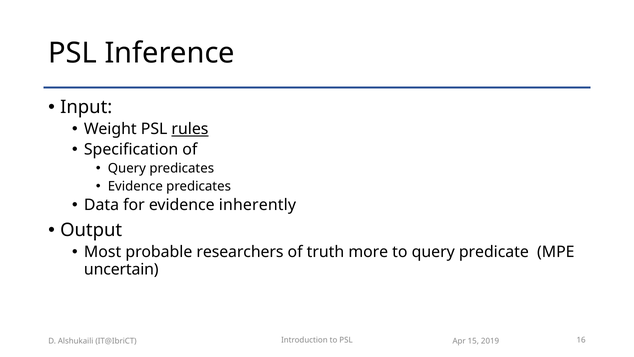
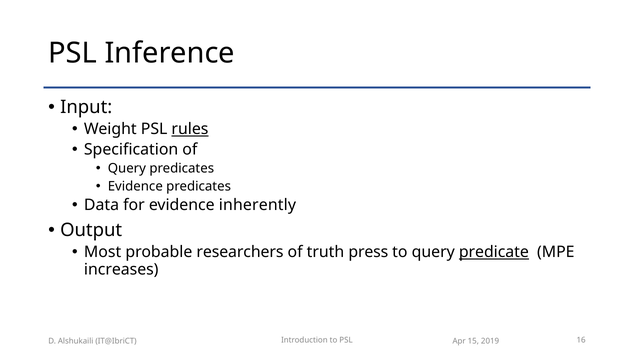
more: more -> press
predicate underline: none -> present
uncertain: uncertain -> increases
